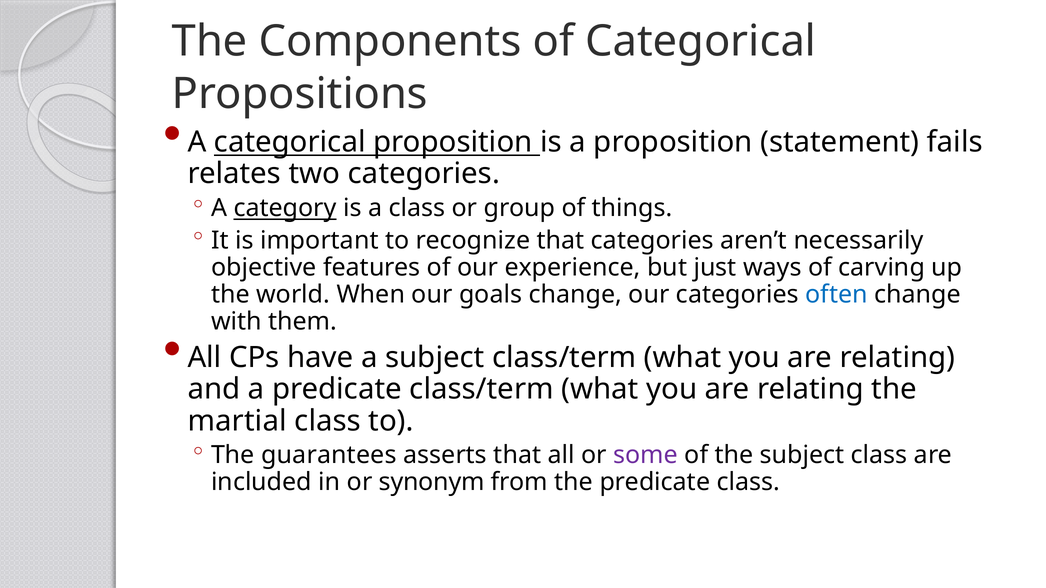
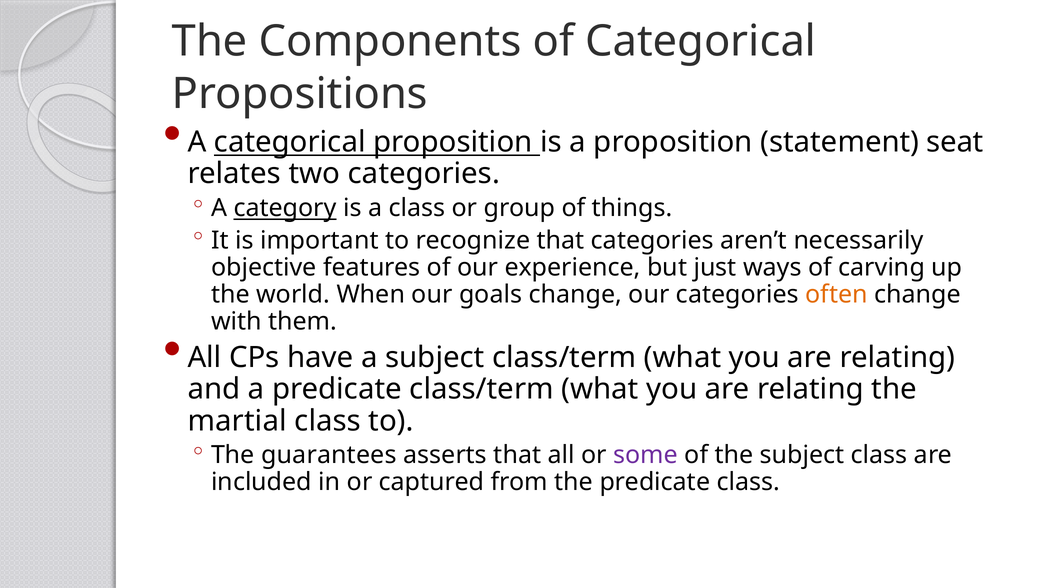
fails: fails -> seat
often colour: blue -> orange
synonym: synonym -> captured
